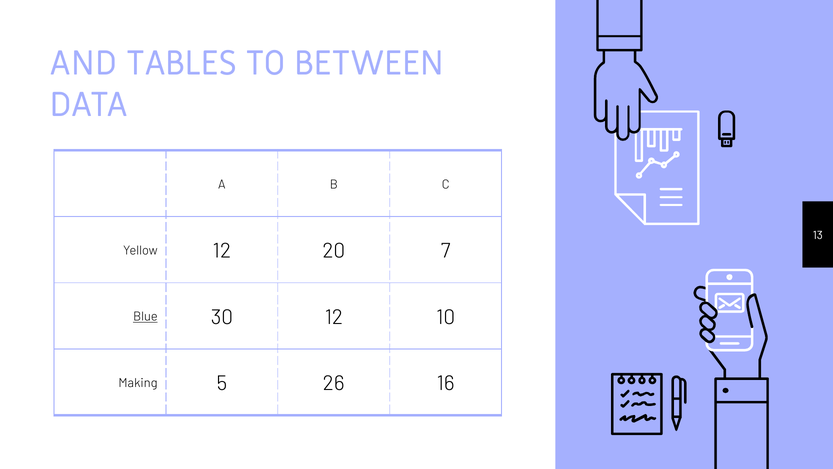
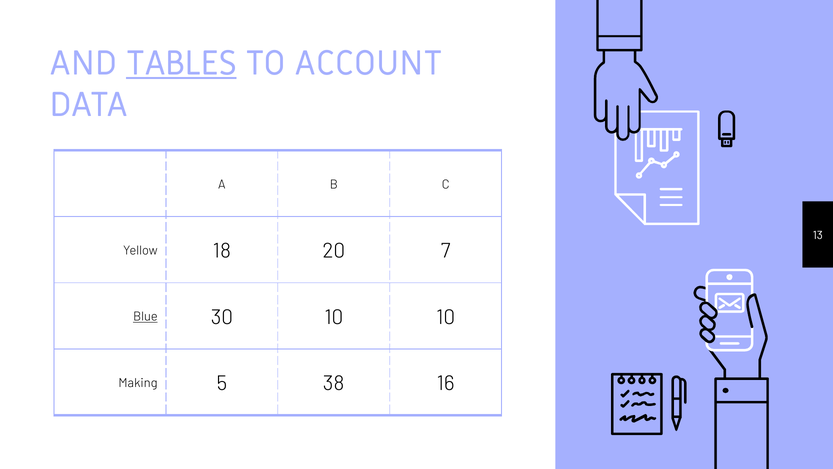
TABLES underline: none -> present
BETWEEN: BETWEEN -> ACCOUNT
Yellow 12: 12 -> 18
30 12: 12 -> 10
26: 26 -> 38
